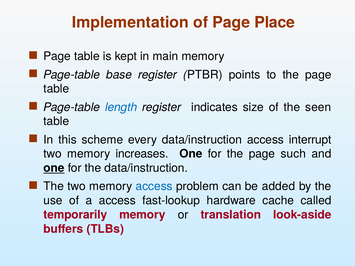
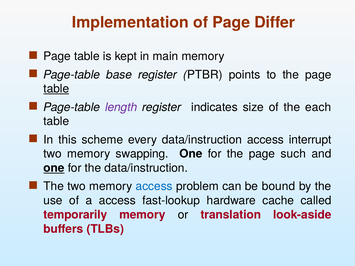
Place: Place -> Differ
table at (56, 89) underline: none -> present
length colour: blue -> purple
seen: seen -> each
increases: increases -> swapping
added: added -> bound
